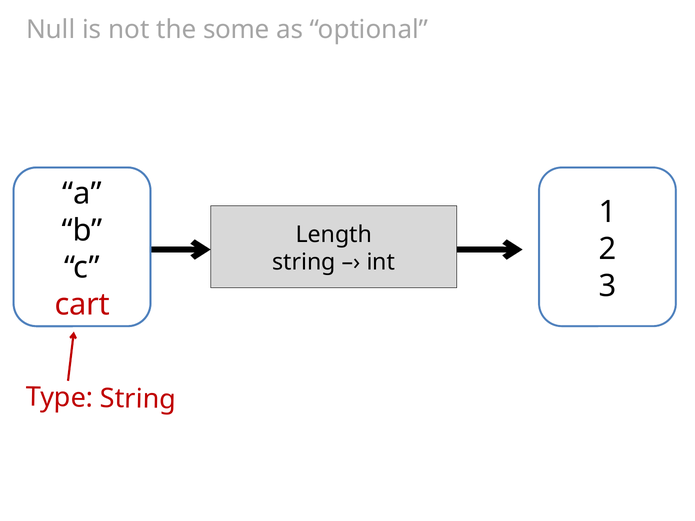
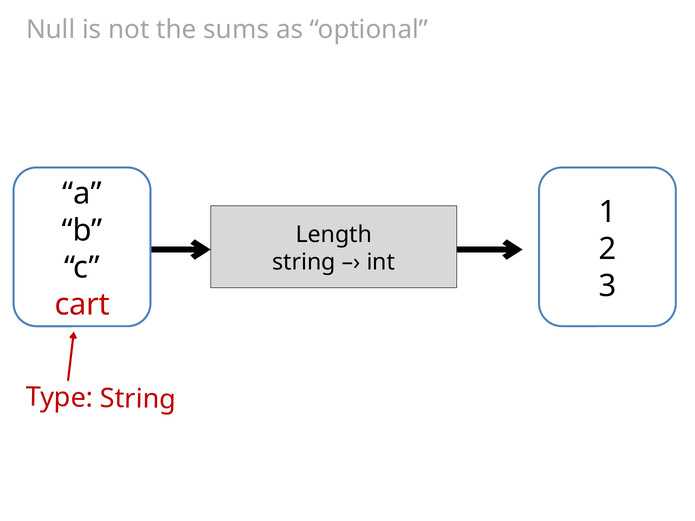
some: some -> sums
